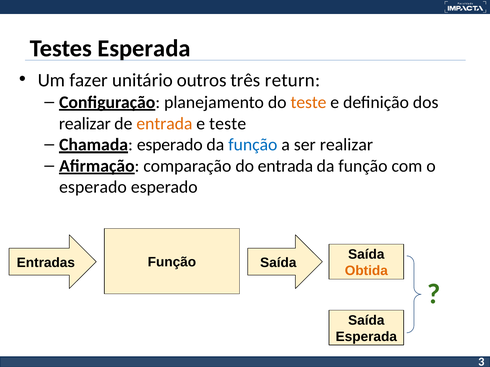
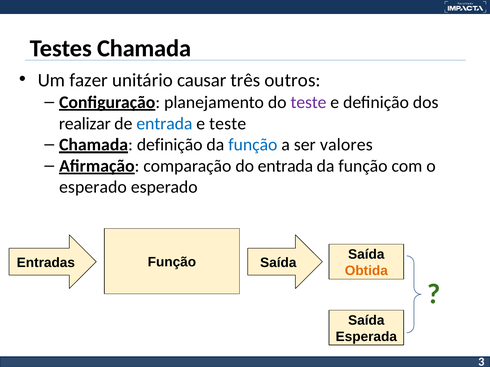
Testes Esperada: Esperada -> Chamada
outros: outros -> causar
return: return -> outros
teste at (308, 102) colour: orange -> purple
entrada at (164, 124) colour: orange -> blue
Chamada esperado: esperado -> definição
ser realizar: realizar -> valores
